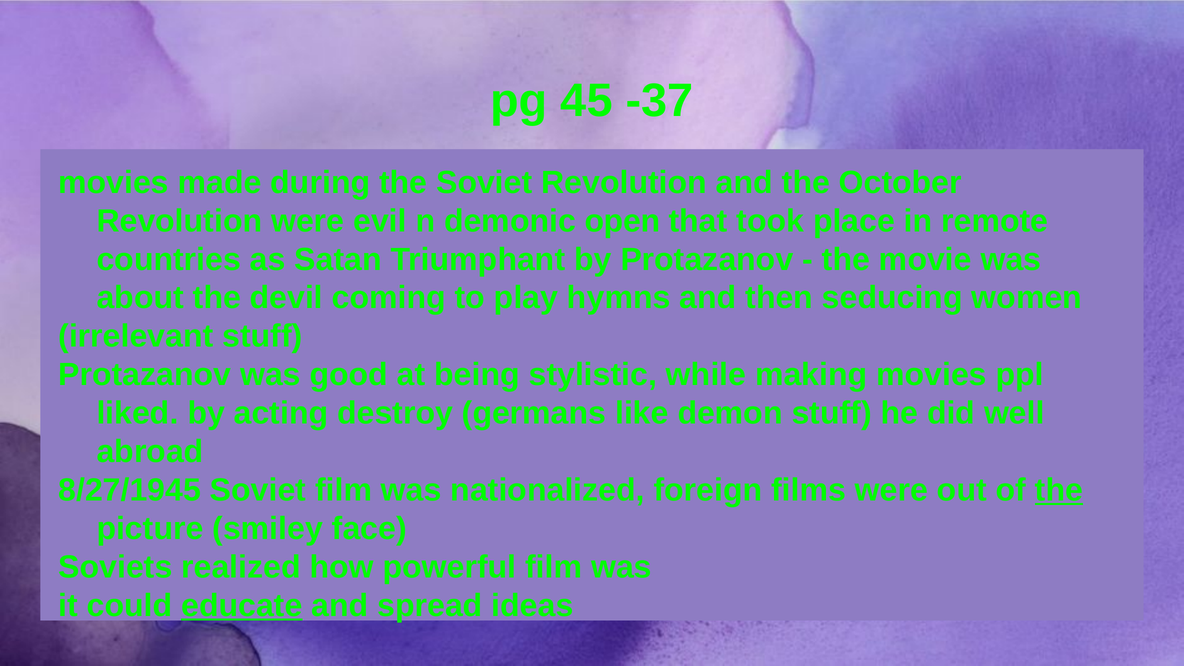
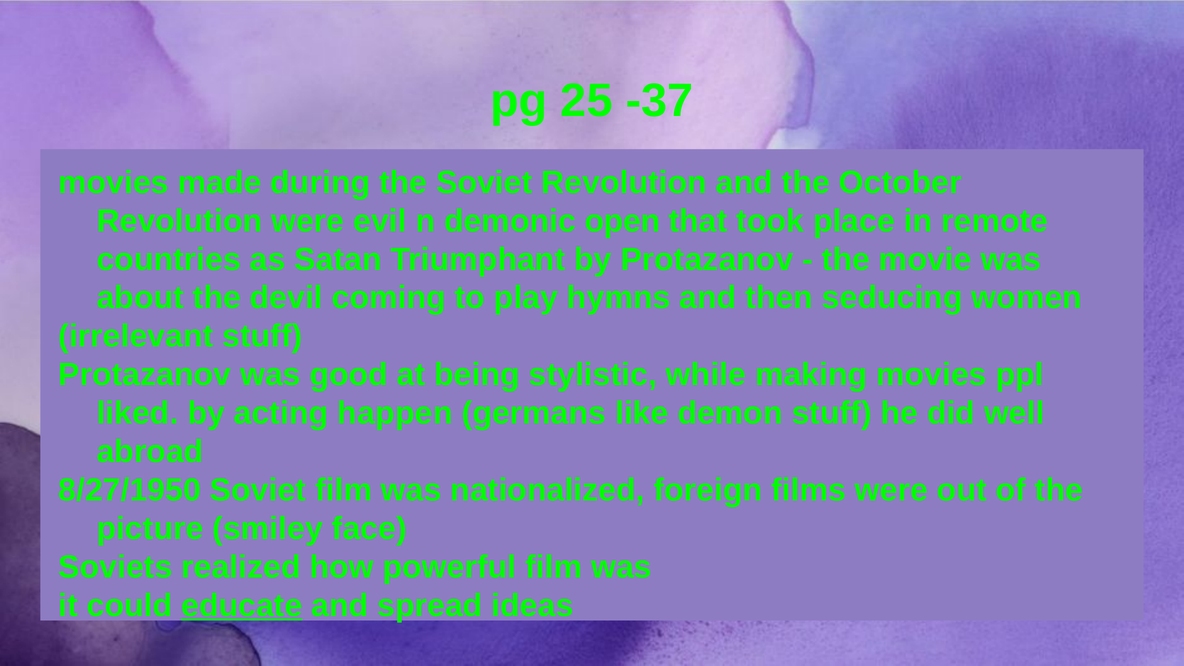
45: 45 -> 25
destroy: destroy -> happen
8/27/1945: 8/27/1945 -> 8/27/1950
the at (1059, 490) underline: present -> none
